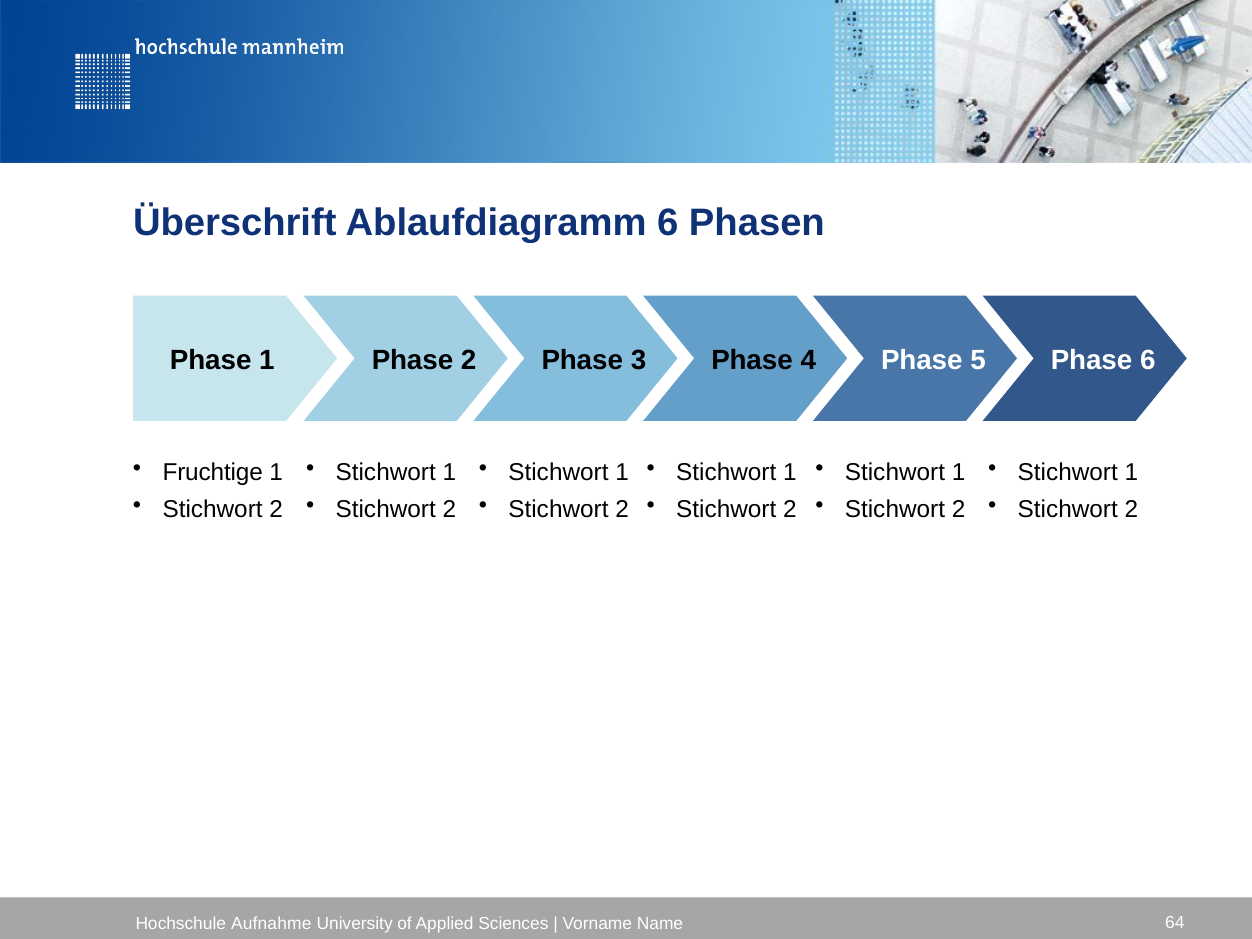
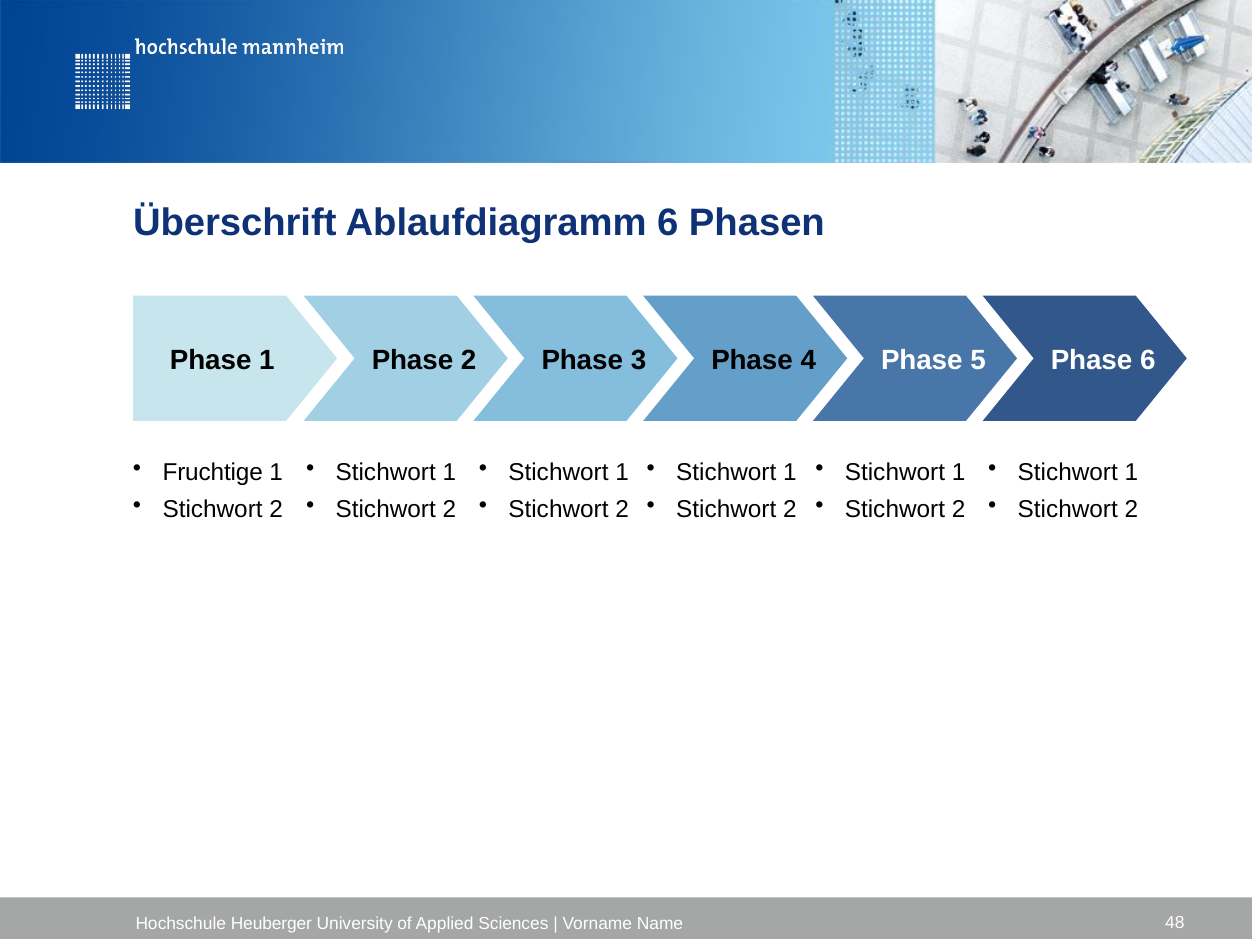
Aufnahme: Aufnahme -> Heuberger
64: 64 -> 48
